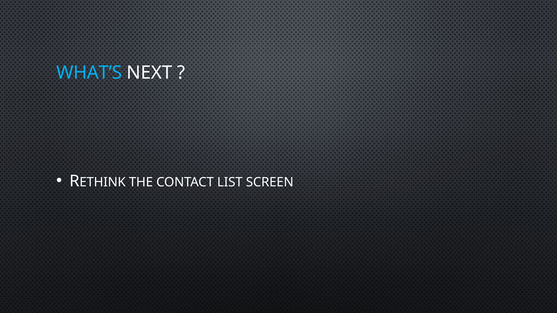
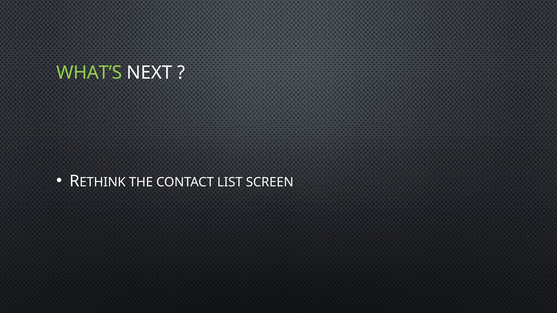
WHAT’S colour: light blue -> light green
